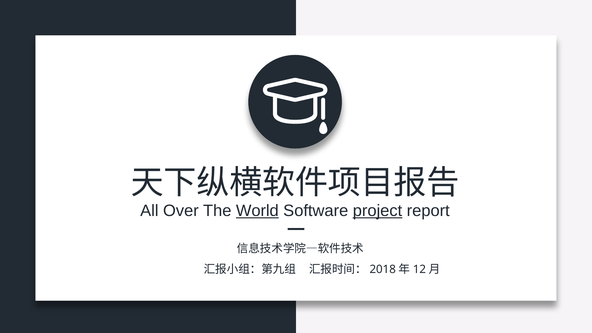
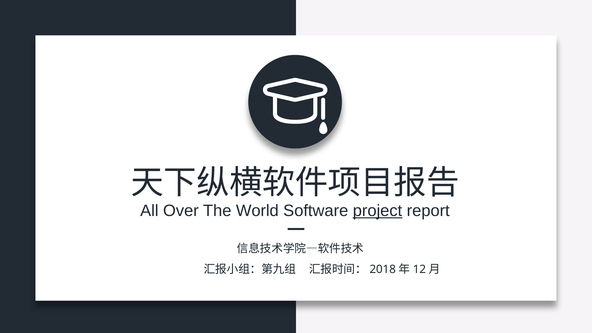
World underline: present -> none
